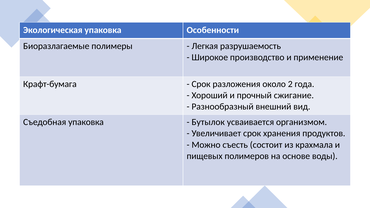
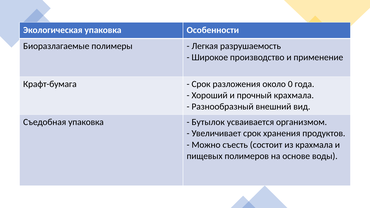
2: 2 -> 0
прочный сжигание: сжигание -> крахмала
